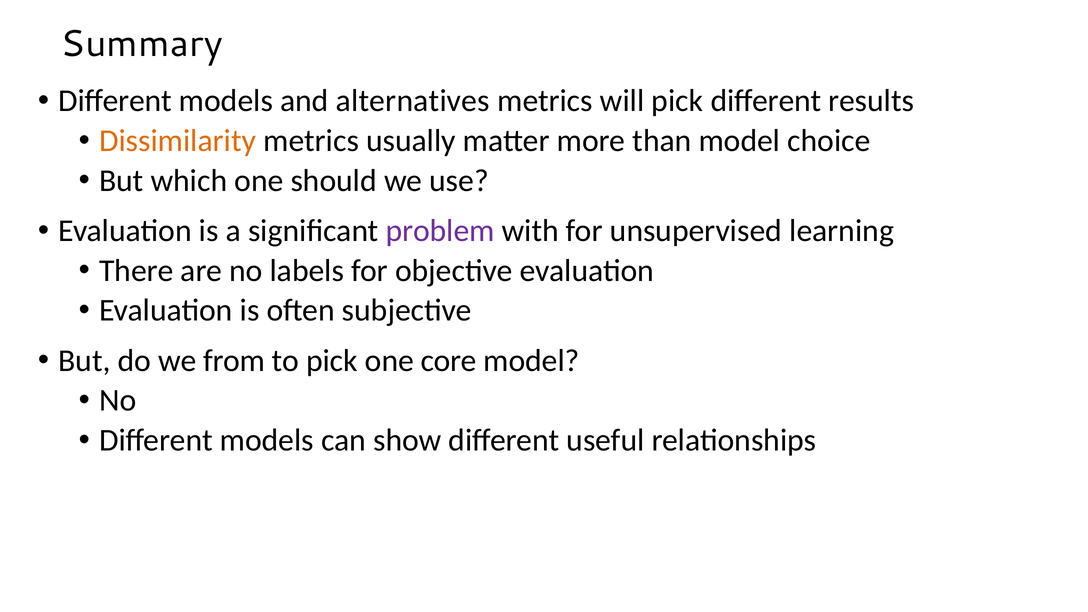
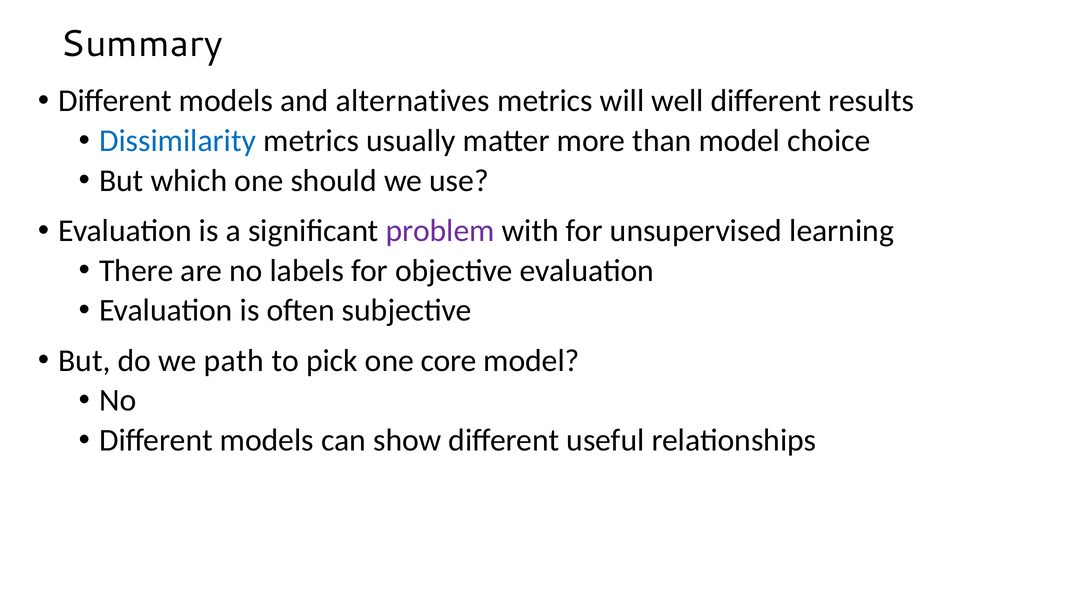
will pick: pick -> well
Dissimilarity colour: orange -> blue
from: from -> path
